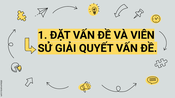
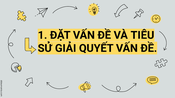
VIÊN: VIÊN -> TIÊU
